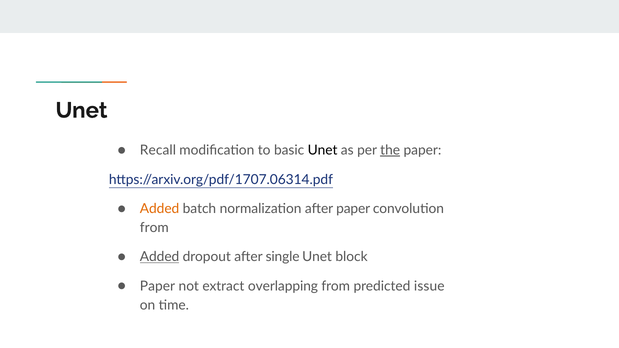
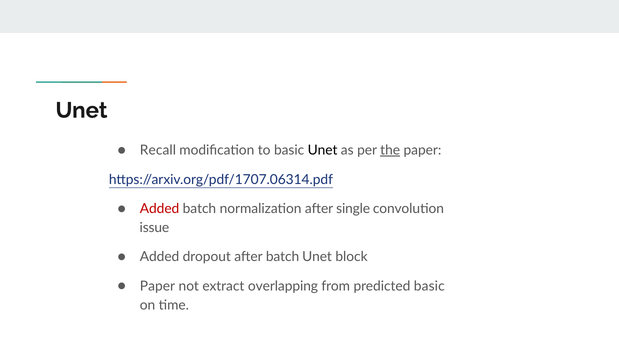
Added at (160, 209) colour: orange -> red
after paper: paper -> single
from at (154, 228): from -> issue
Added at (160, 257) underline: present -> none
after single: single -> batch
predicted issue: issue -> basic
